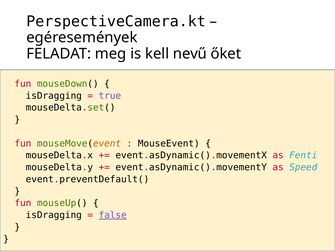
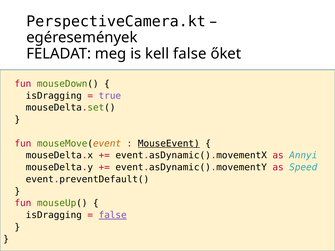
kell nevű: nevű -> false
MouseEvent underline: none -> present
Fenti: Fenti -> Annyi
